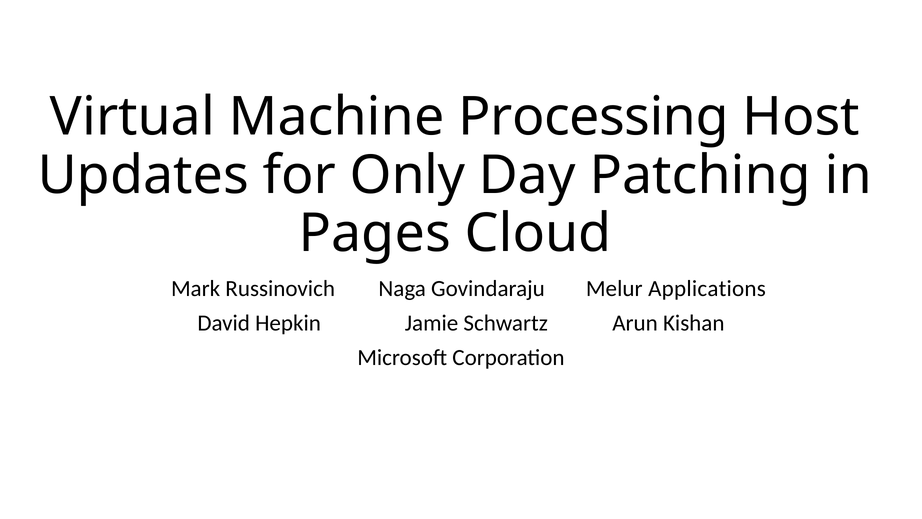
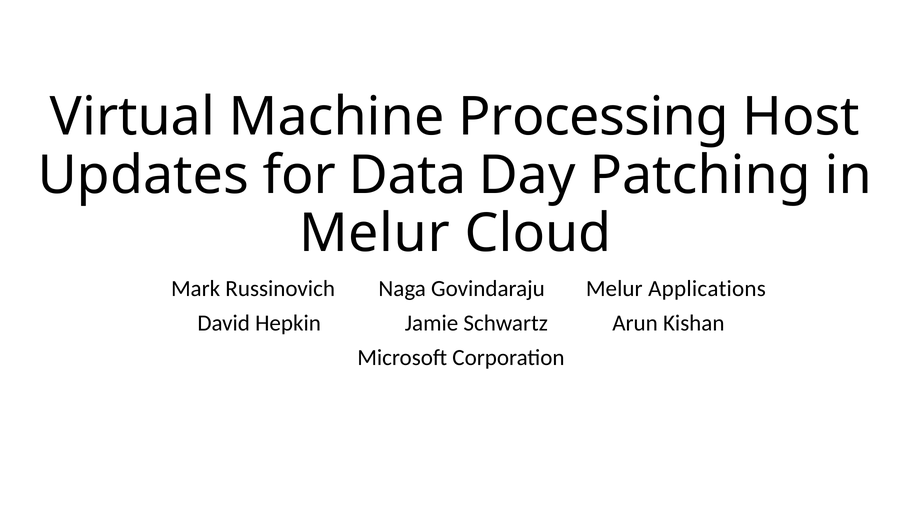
Only: Only -> Data
Pages at (375, 233): Pages -> Melur
